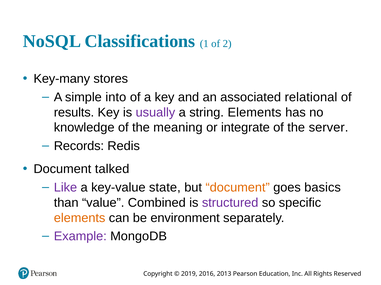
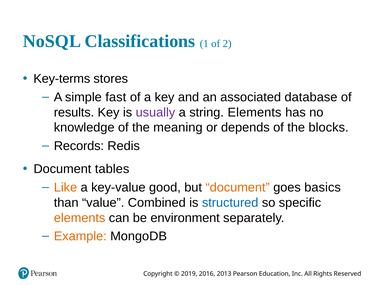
Key-many: Key-many -> Key-terms
into: into -> fast
relational: relational -> database
integrate: integrate -> depends
server: server -> blocks
talked: talked -> tables
Like colour: purple -> orange
state: state -> good
structured colour: purple -> blue
Example colour: purple -> orange
